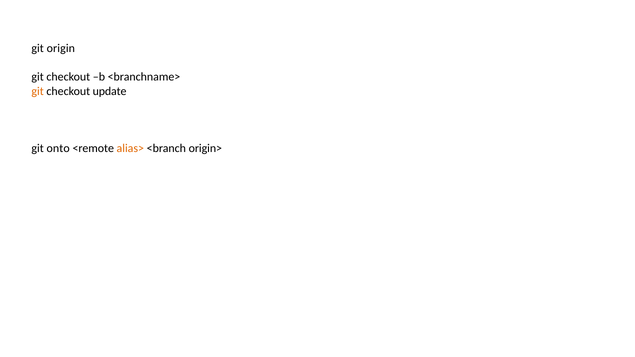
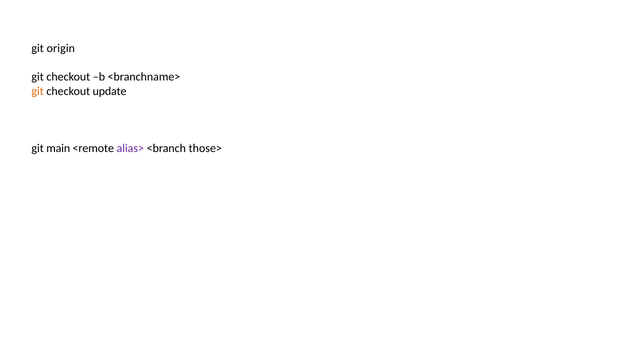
onto: onto -> main
alias> colour: orange -> purple
origin>: origin> -> those>
